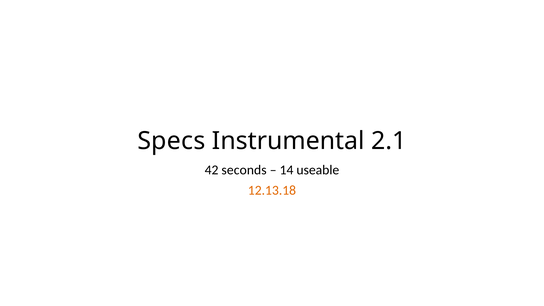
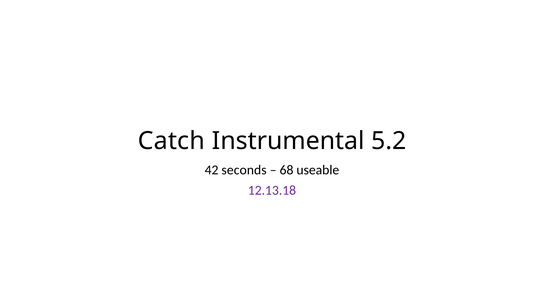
Specs: Specs -> Catch
2.1: 2.1 -> 5.2
14: 14 -> 68
12.13.18 colour: orange -> purple
